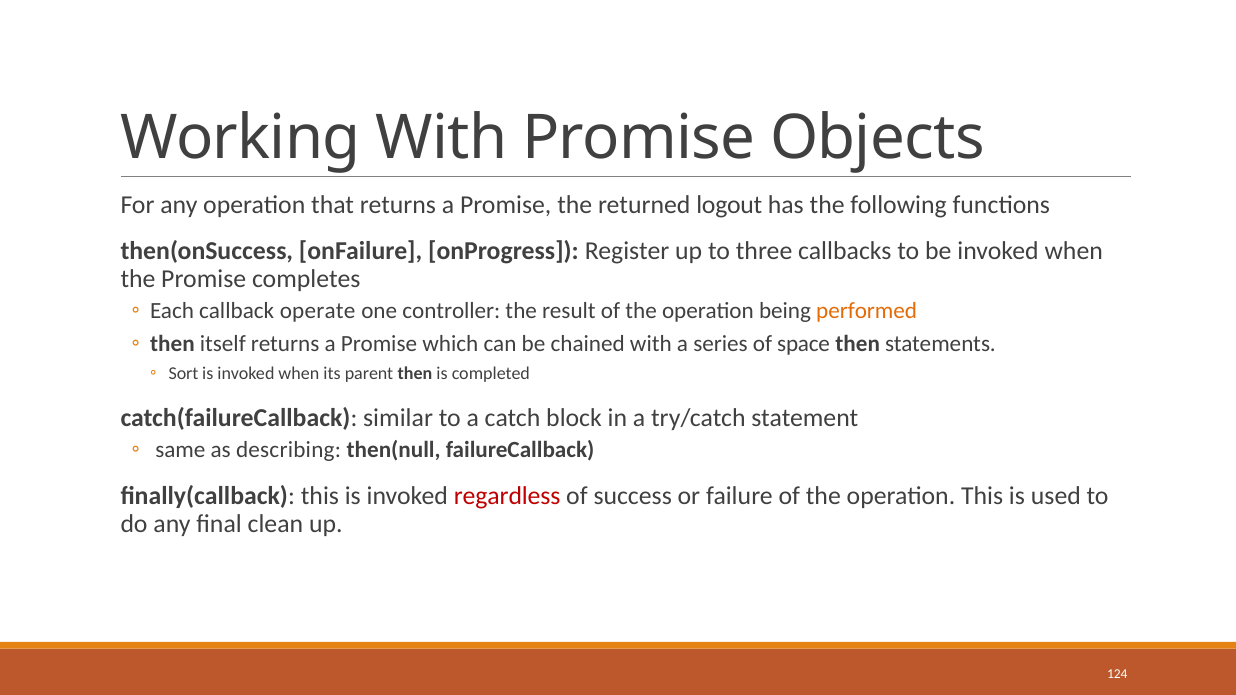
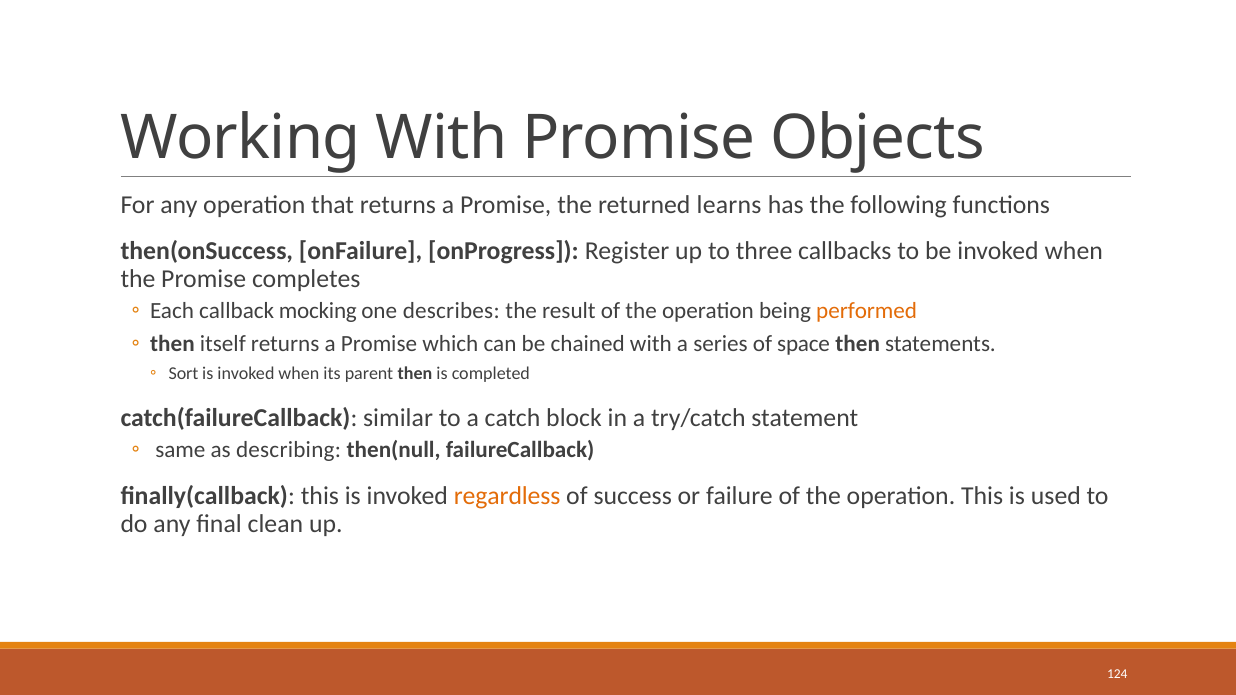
logout: logout -> learns
operate: operate -> mocking
controller: controller -> describes
regardless colour: red -> orange
